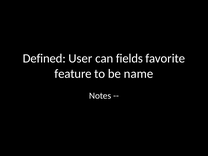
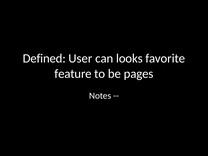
fields: fields -> looks
name: name -> pages
